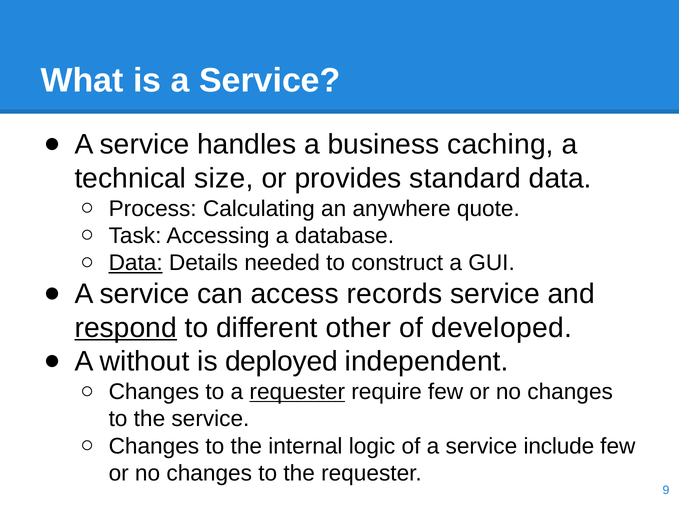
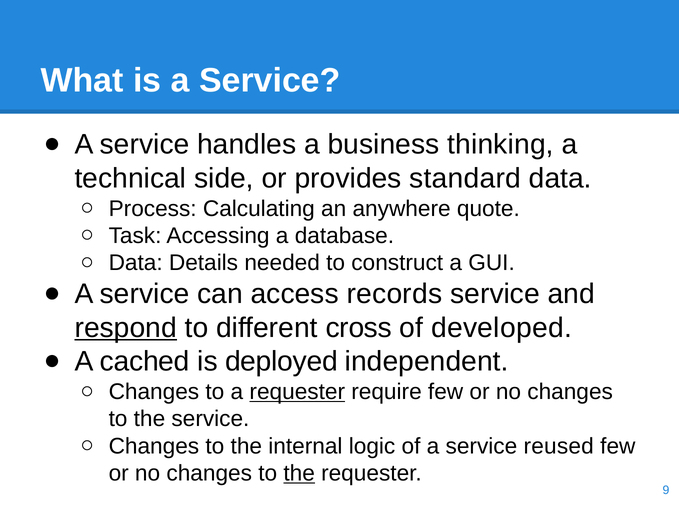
caching: caching -> thinking
size: size -> side
Data at (136, 263) underline: present -> none
other: other -> cross
without: without -> cached
include: include -> reused
the at (299, 473) underline: none -> present
